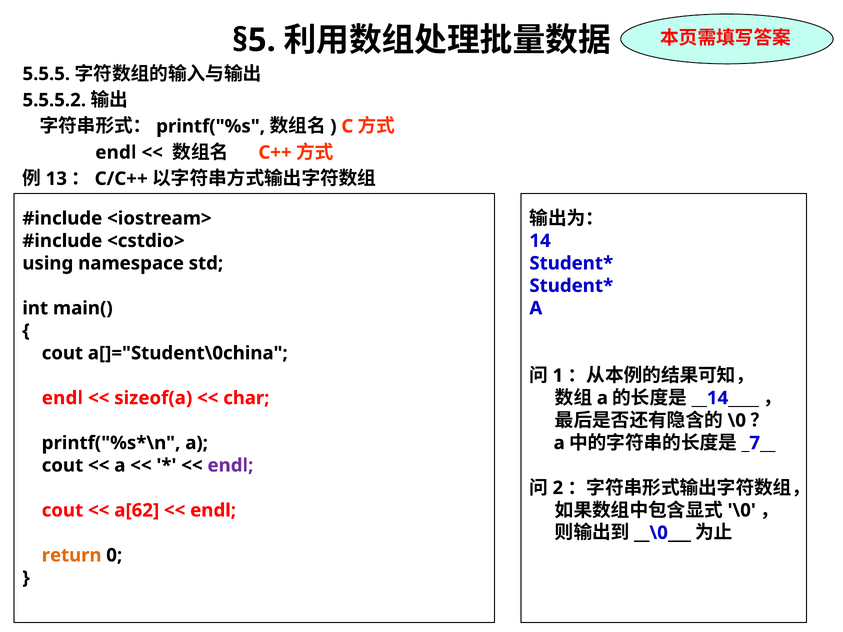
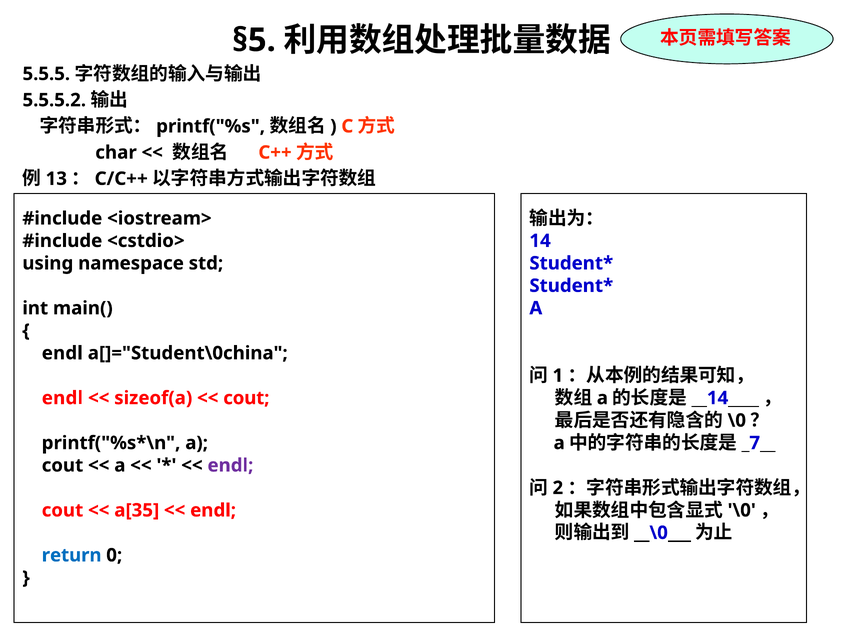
endl at (116, 153): endl -> char
cout at (62, 353): cout -> endl
char at (246, 398): char -> cout
a[62: a[62 -> a[35
return colour: orange -> blue
